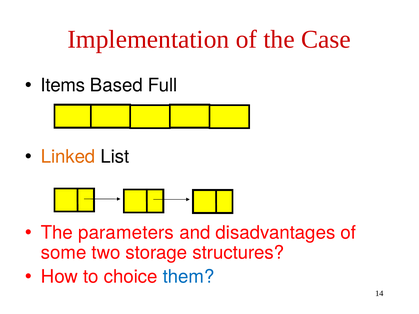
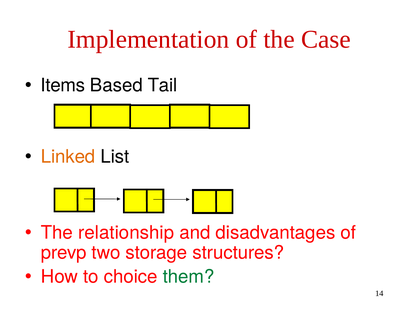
Full: Full -> Tail
parameters: parameters -> relationship
some: some -> prevp
them colour: blue -> green
